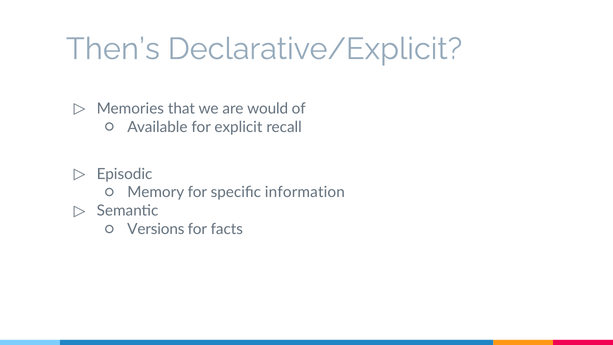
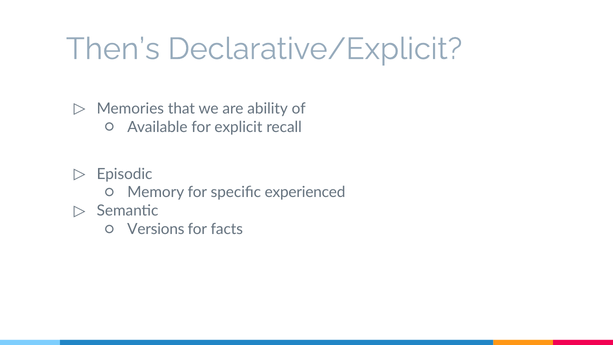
would: would -> ability
information: information -> experienced
